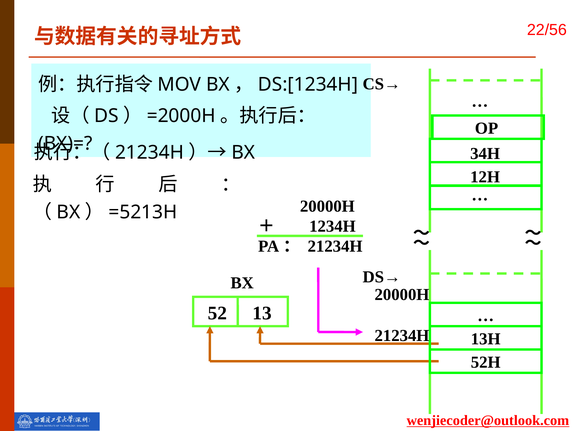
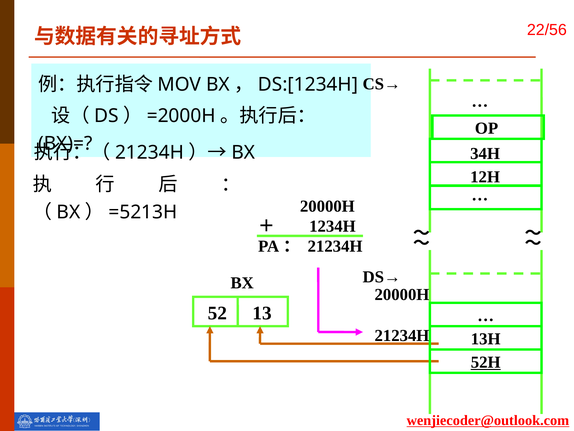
52H underline: none -> present
